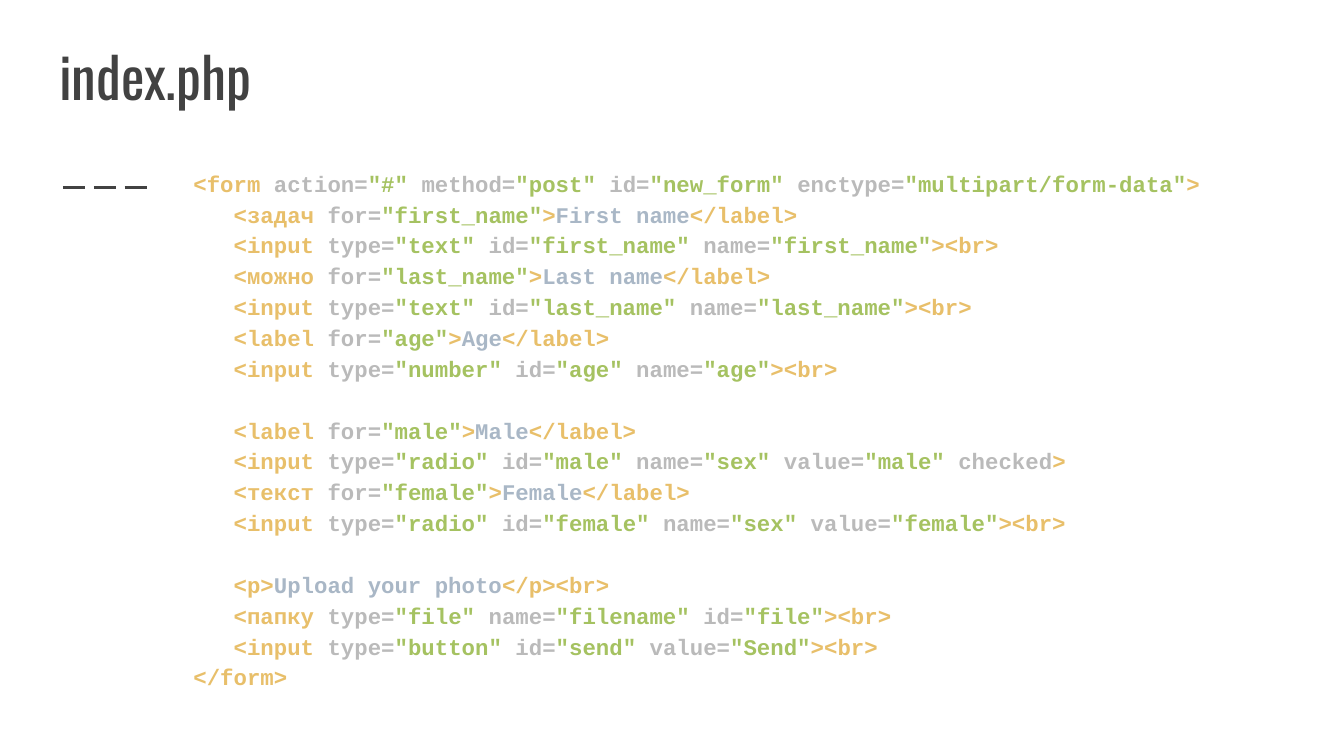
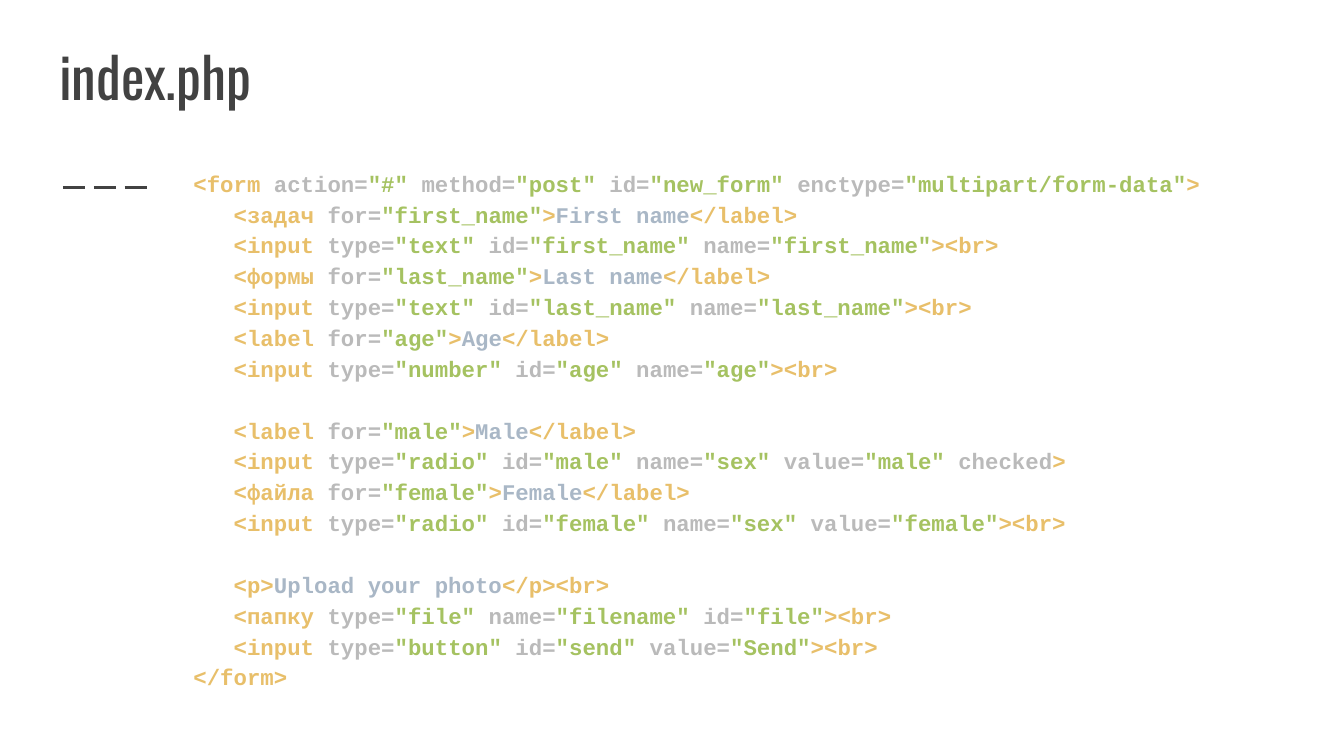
<можно: <можно -> <формы
<текст: <текст -> <файла
